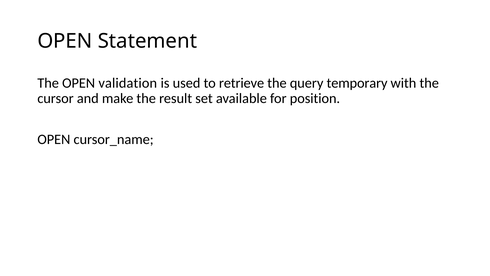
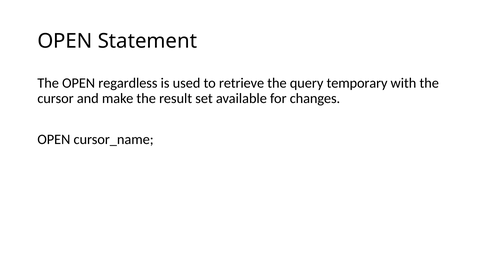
validation: validation -> regardless
position: position -> changes
